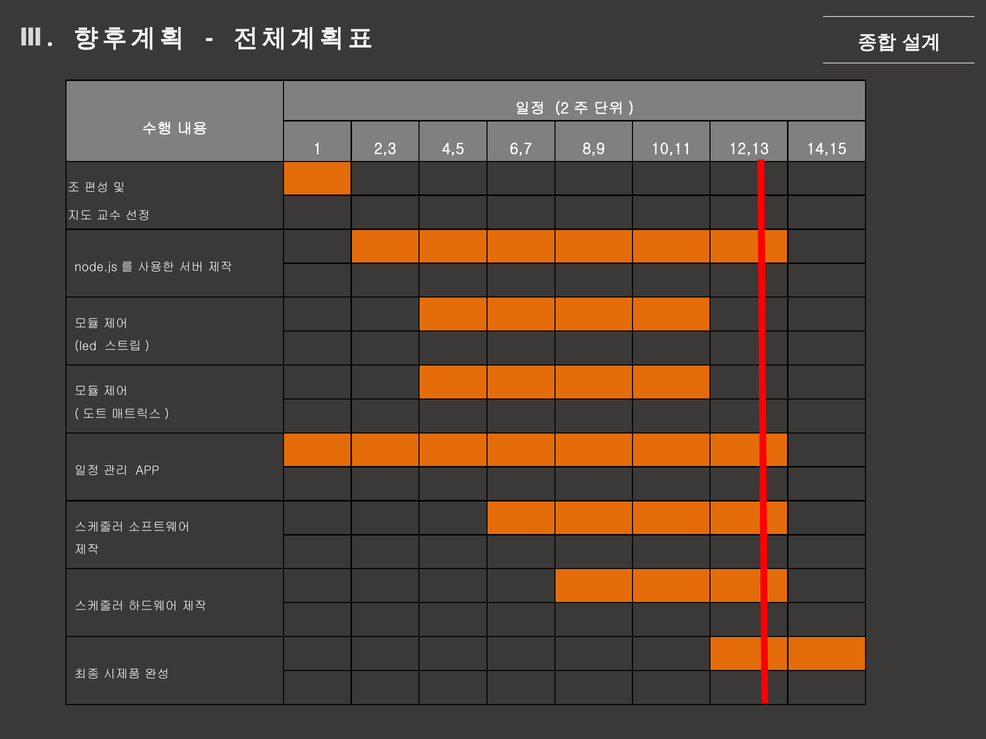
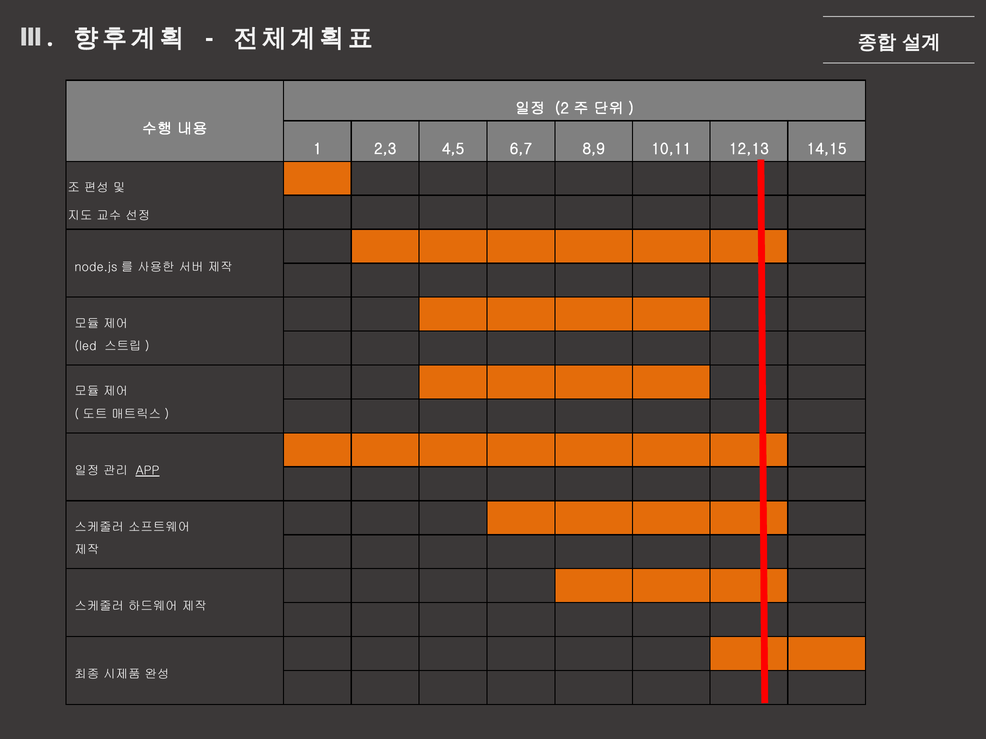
APP underline: none -> present
